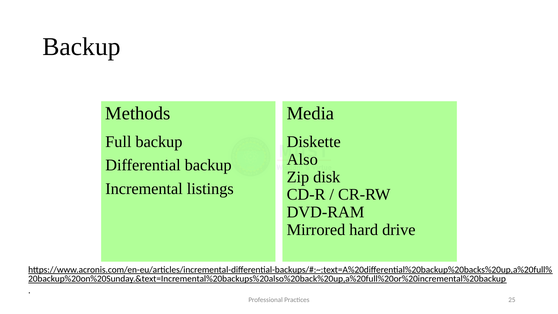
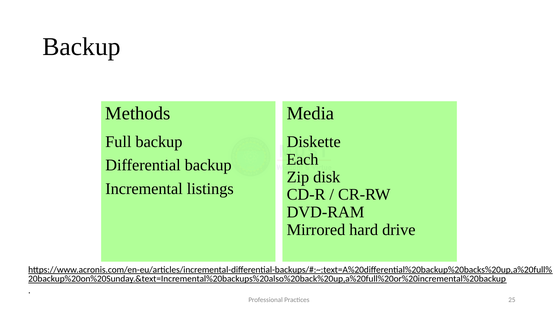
Also: Also -> Each
